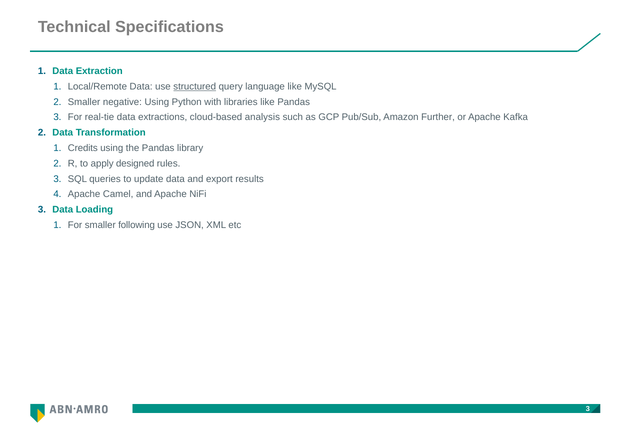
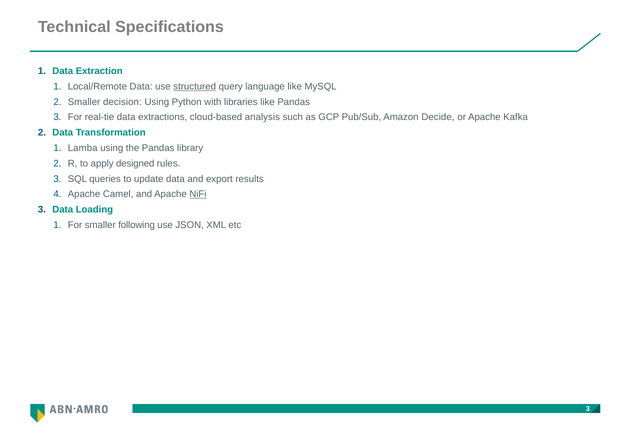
negative: negative -> decision
Further: Further -> Decide
Credits: Credits -> Lamba
NiFi underline: none -> present
